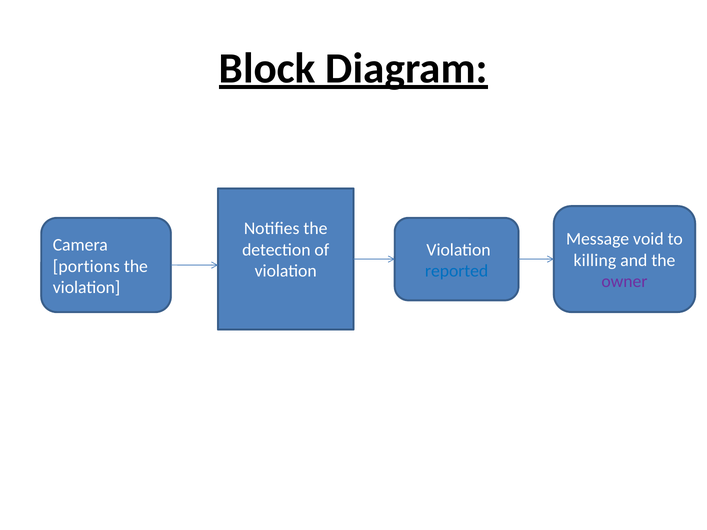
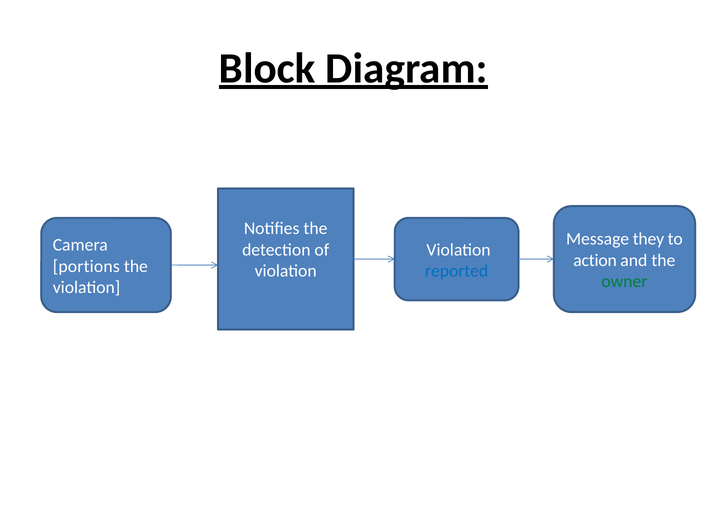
void: void -> they
killing: killing -> action
owner colour: purple -> green
